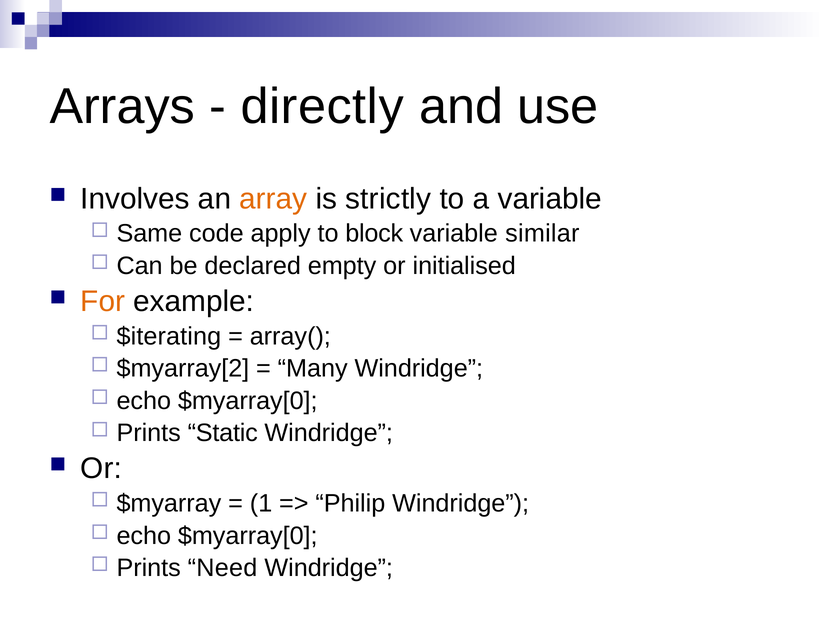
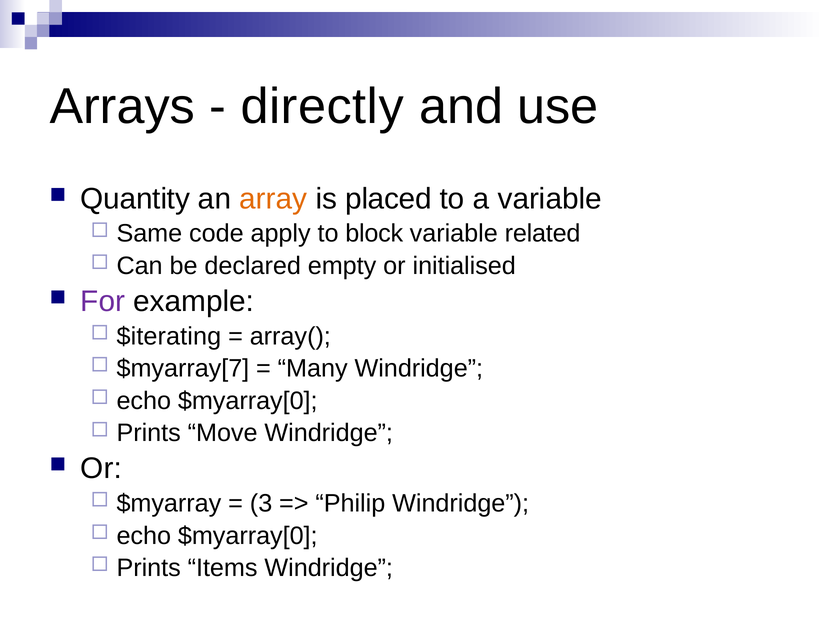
Involves: Involves -> Quantity
strictly: strictly -> placed
similar: similar -> related
For colour: orange -> purple
$myarray[2: $myarray[2 -> $myarray[7
Static: Static -> Move
1: 1 -> 3
Need: Need -> Items
